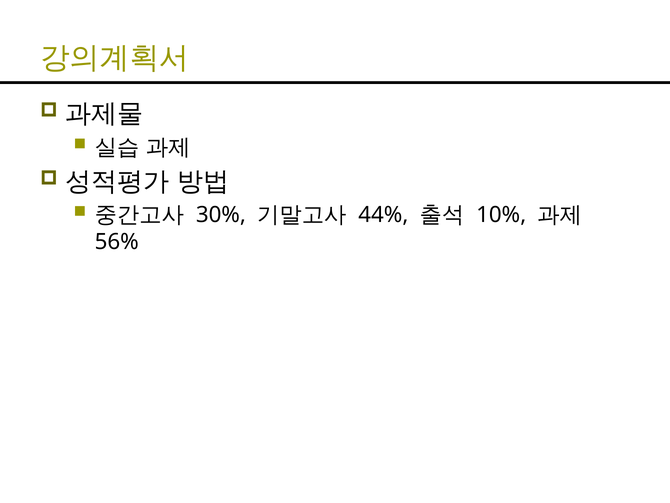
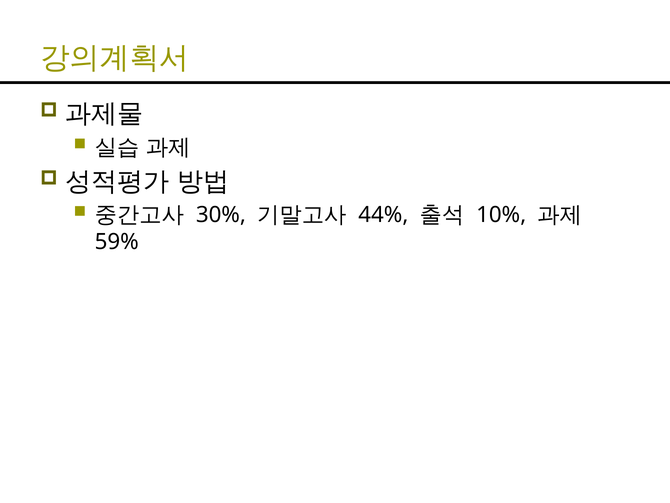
56%: 56% -> 59%
